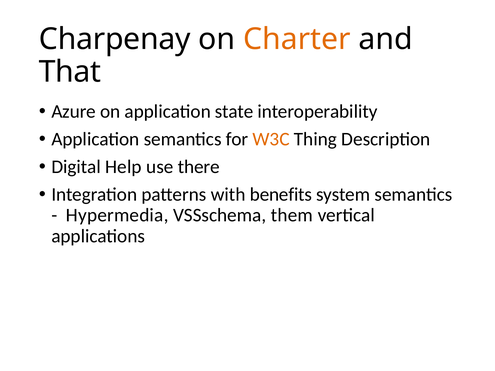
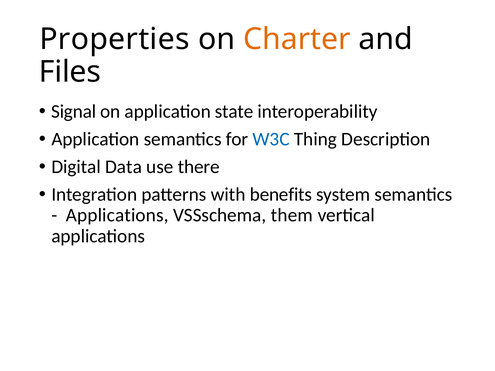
Charpenay: Charpenay -> Properties
That: That -> Files
Azure: Azure -> Signal
W3C colour: orange -> blue
Help: Help -> Data
Hypermedia at (117, 215): Hypermedia -> Applications
